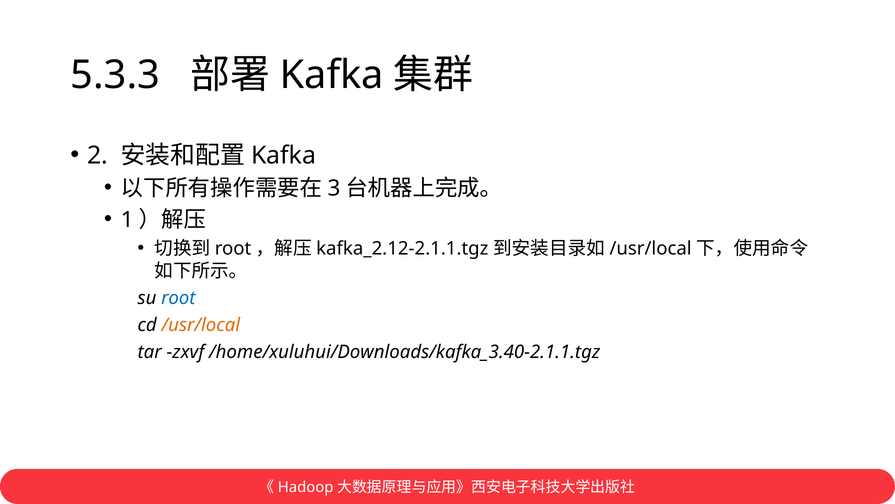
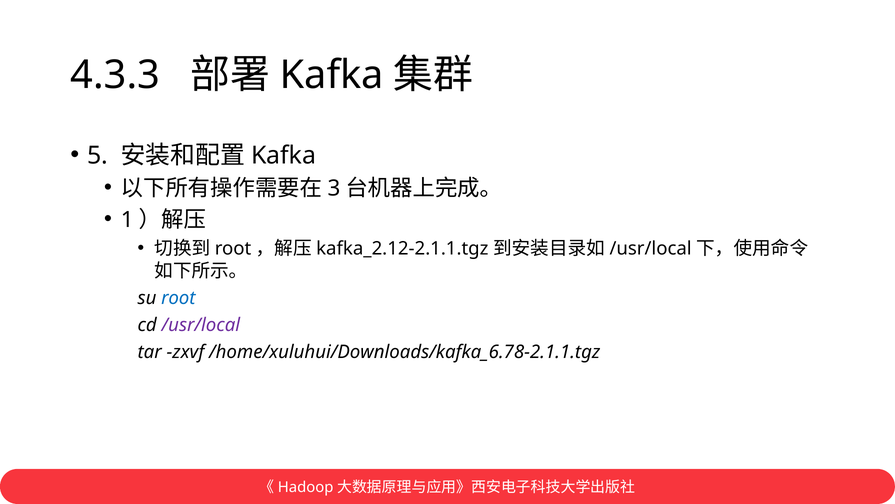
5.3.3: 5.3.3 -> 4.3.3
2: 2 -> 5
/usr/local colour: orange -> purple
/home/xuluhui/Downloads/kafka_3.40-2.1.1.tgz: /home/xuluhui/Downloads/kafka_3.40-2.1.1.tgz -> /home/xuluhui/Downloads/kafka_6.78-2.1.1.tgz
